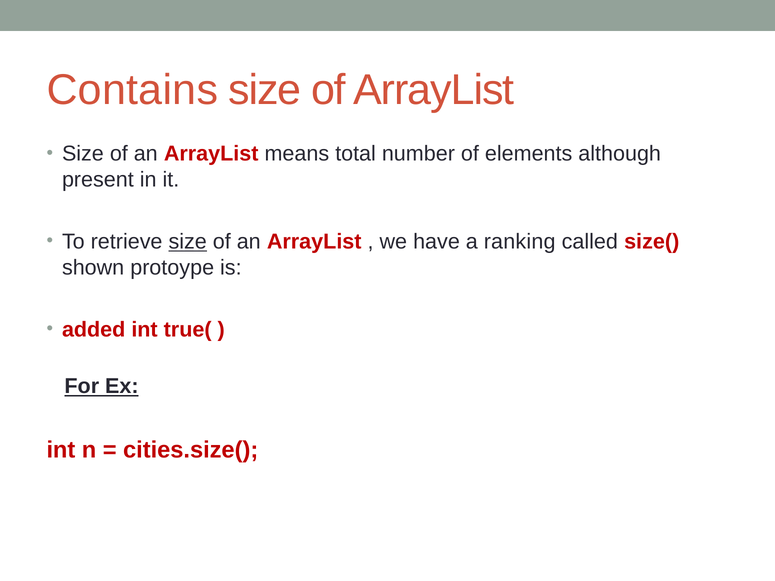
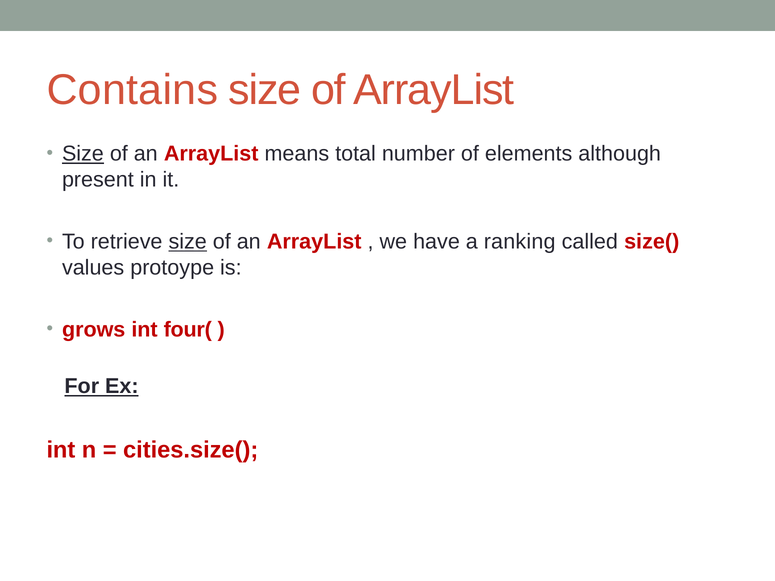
Size at (83, 154) underline: none -> present
shown: shown -> values
added: added -> grows
true(: true( -> four(
